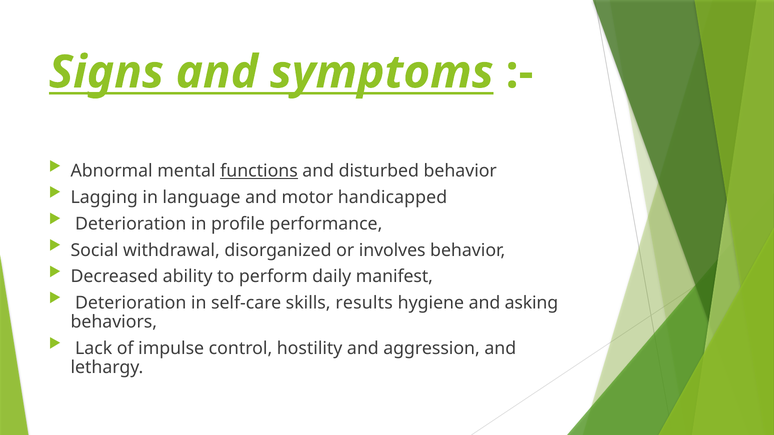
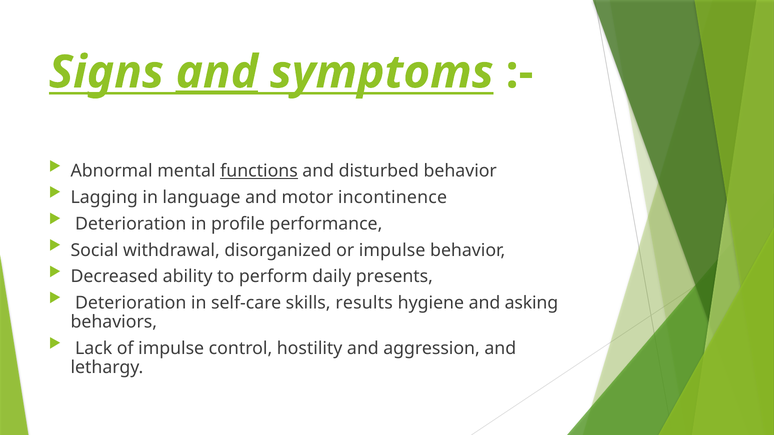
and at (217, 72) underline: none -> present
handicapped: handicapped -> incontinence
or involves: involves -> impulse
manifest: manifest -> presents
